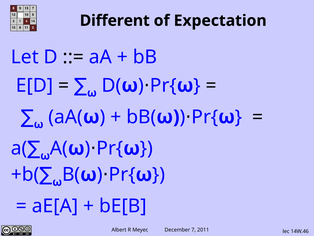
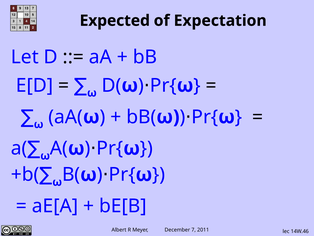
Different: Different -> Expected
